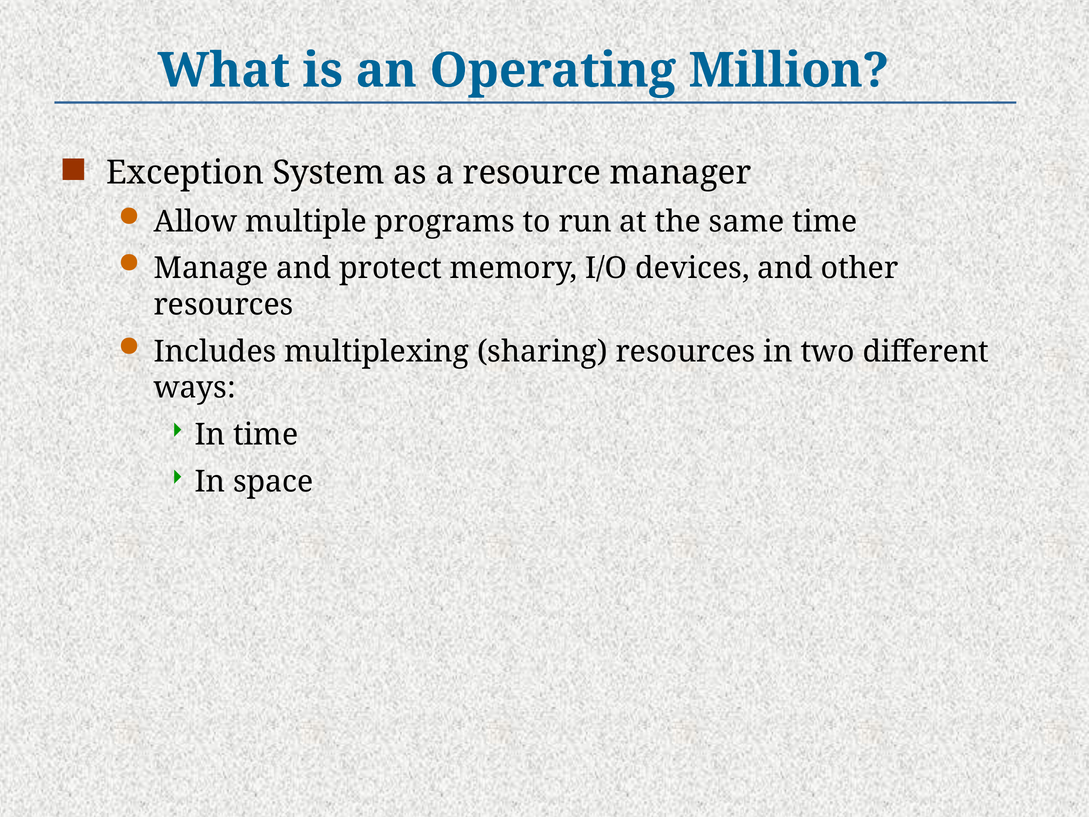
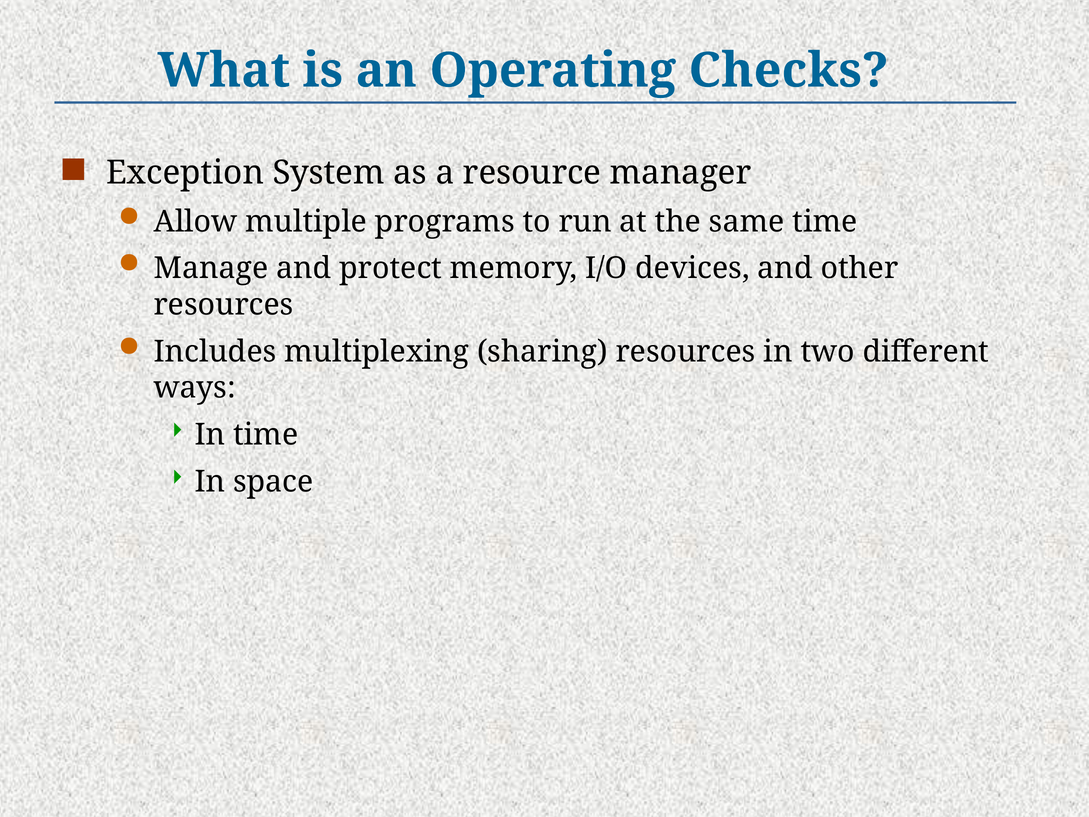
Million: Million -> Checks
